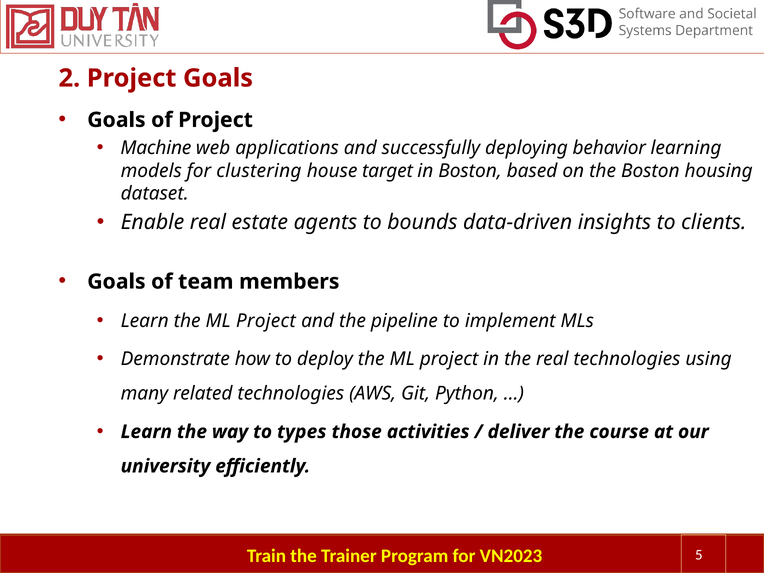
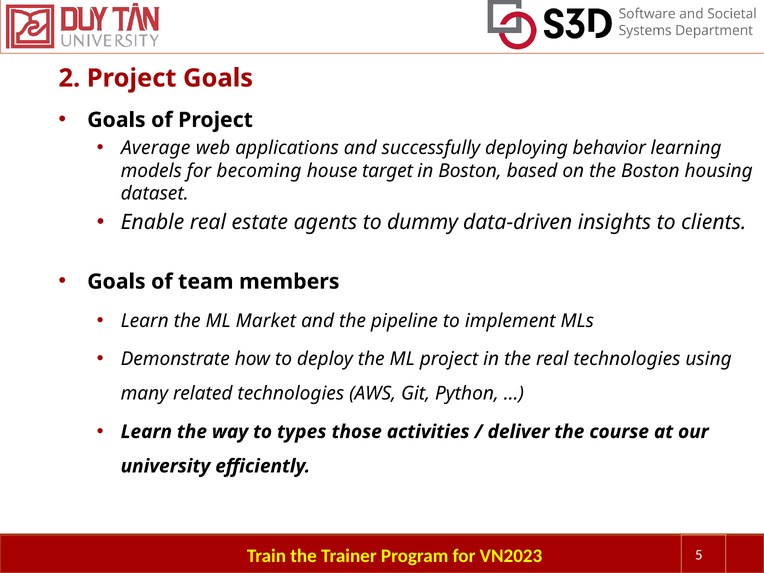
Machine: Machine -> Average
clustering: clustering -> becoming
bounds: bounds -> dummy
Learn the ML Project: Project -> Market
